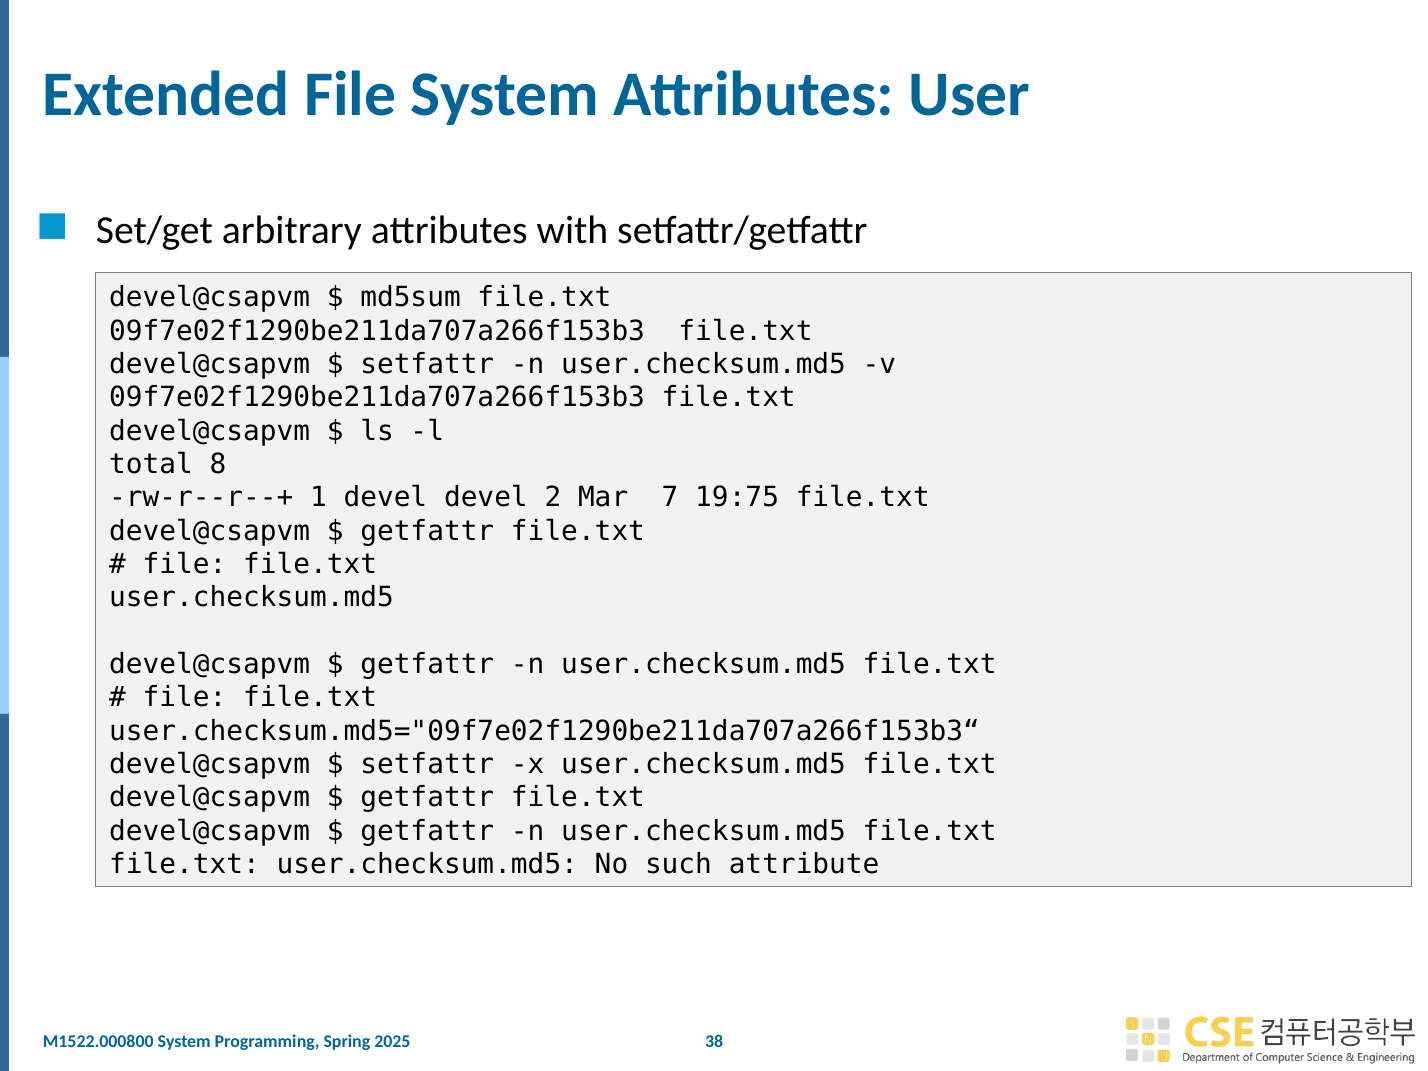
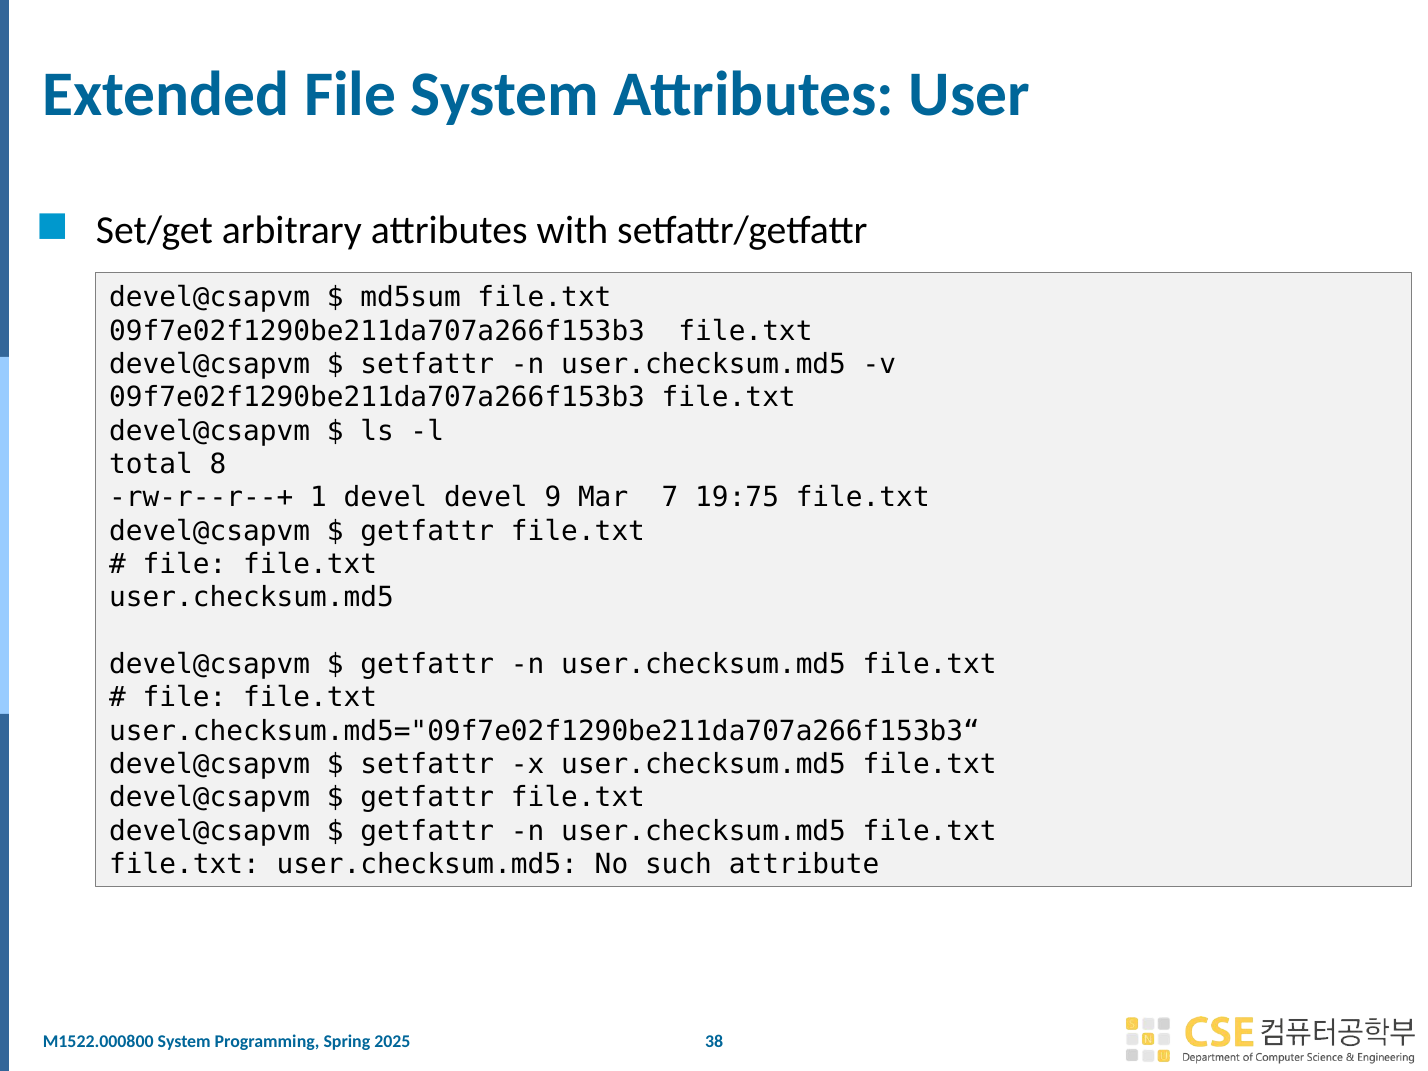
2: 2 -> 9
